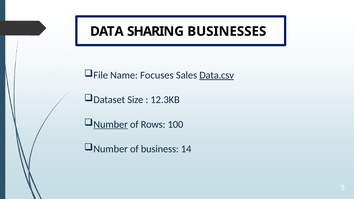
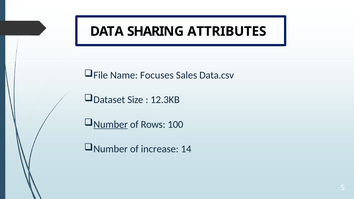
BUSINESSES: BUSINESSES -> ATTRIBUTES
Data.csv underline: present -> none
business: business -> increase
